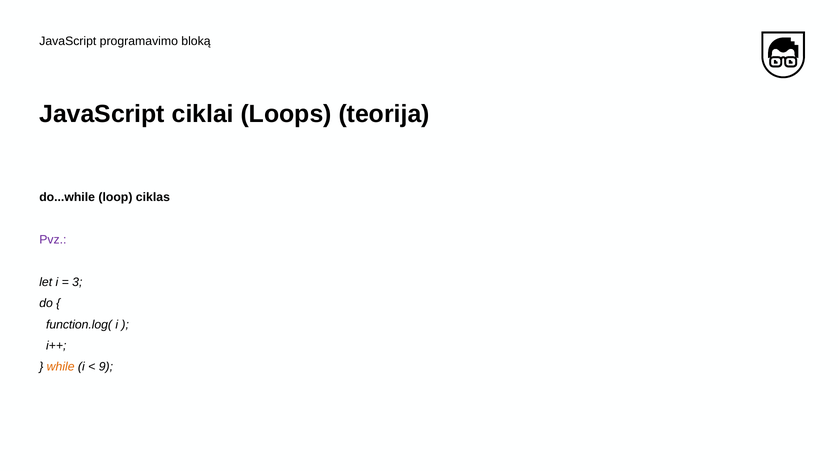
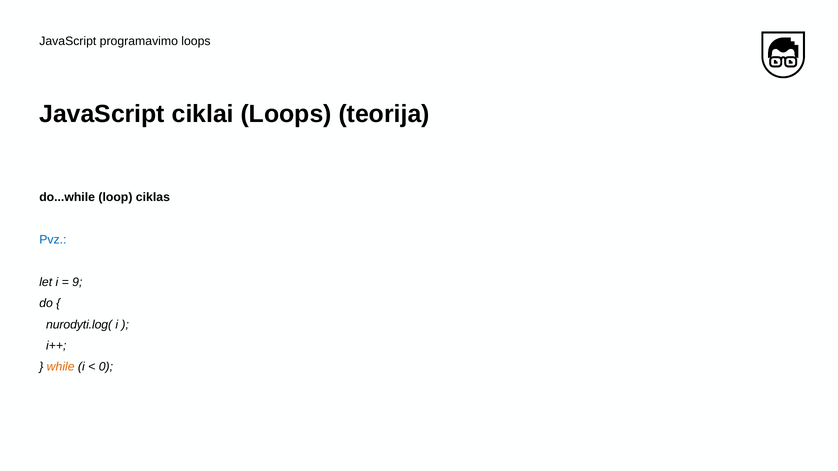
bloką: bloką -> loops
Pvz colour: purple -> blue
3: 3 -> 9
function.log(: function.log( -> nurodyti.log(
9: 9 -> 0
